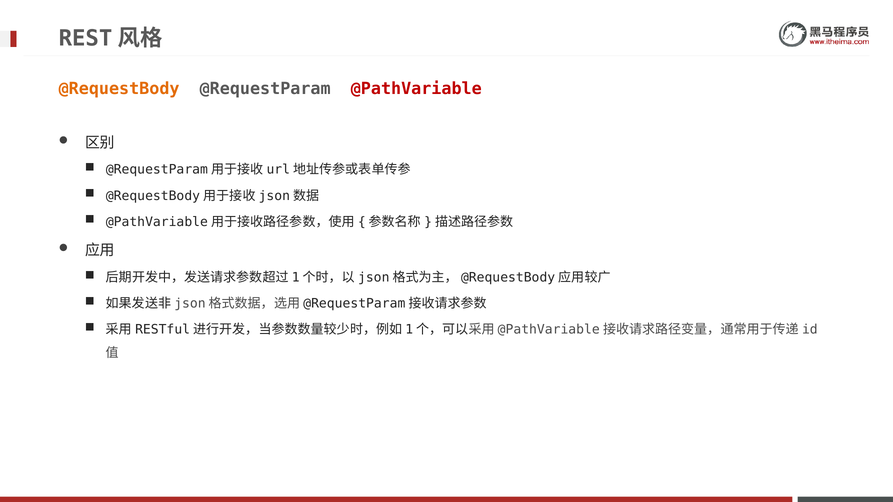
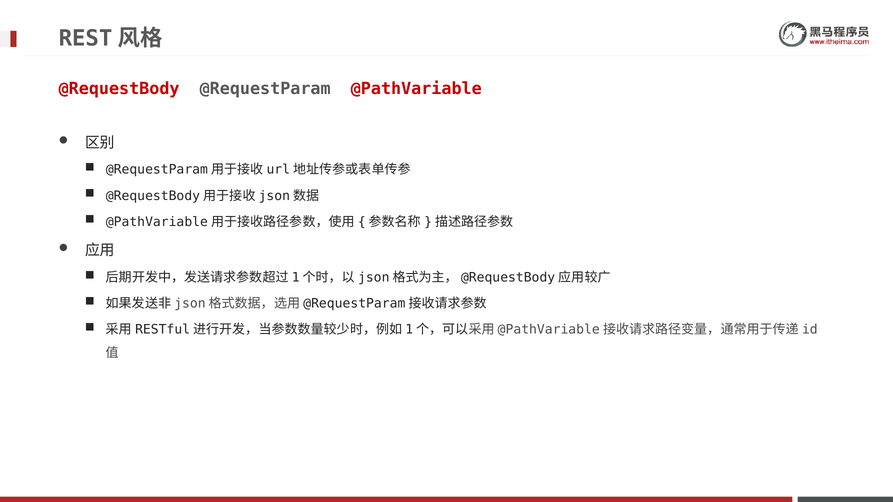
@RequestBody at (119, 89) colour: orange -> red
